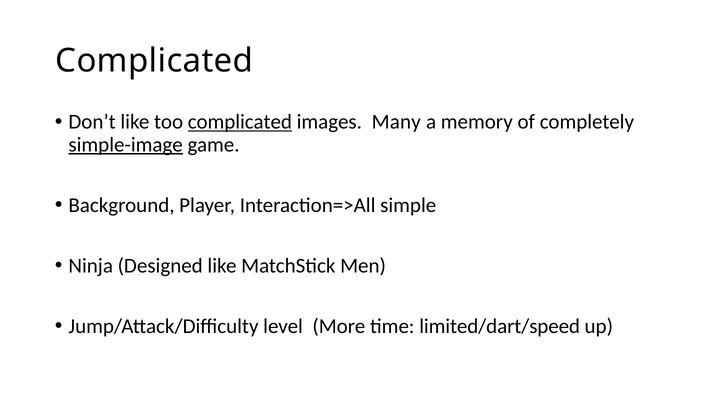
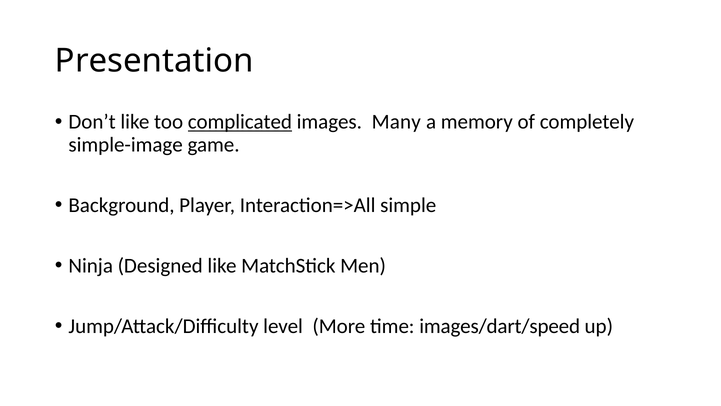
Complicated at (154, 61): Complicated -> Presentation
simple-image underline: present -> none
limited/dart/speed: limited/dart/speed -> images/dart/speed
